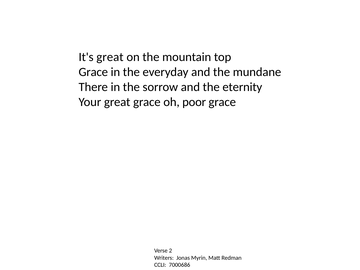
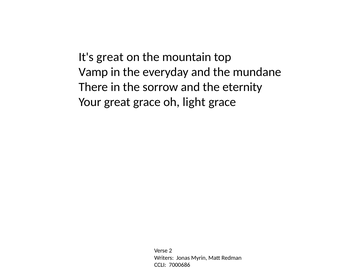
Grace at (93, 72): Grace -> Vamp
poor: poor -> light
